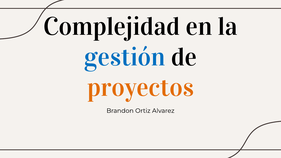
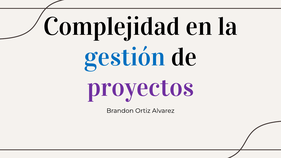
proyectos colour: orange -> purple
